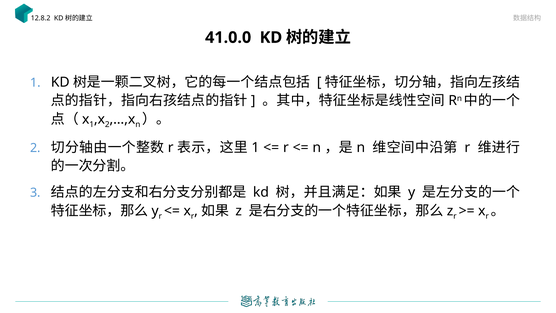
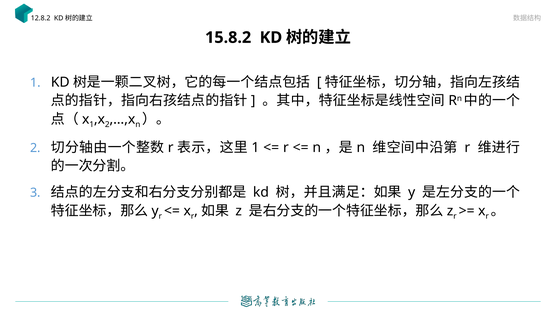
41.0.0: 41.0.0 -> 15.8.2
